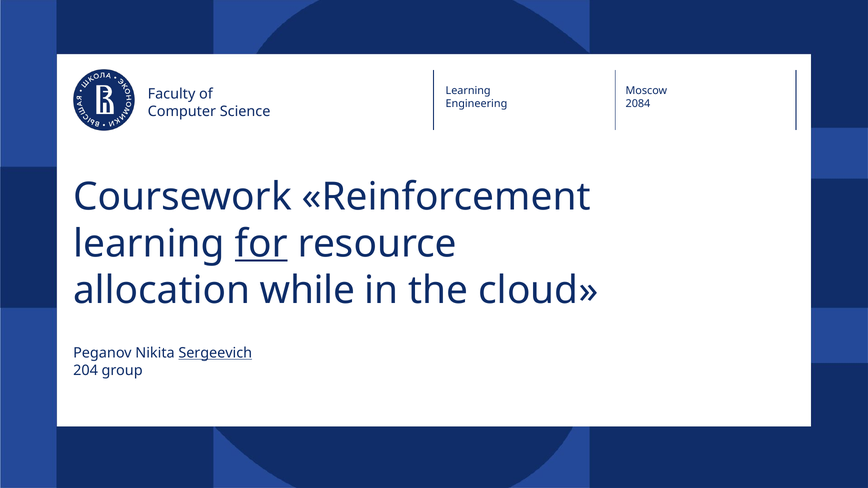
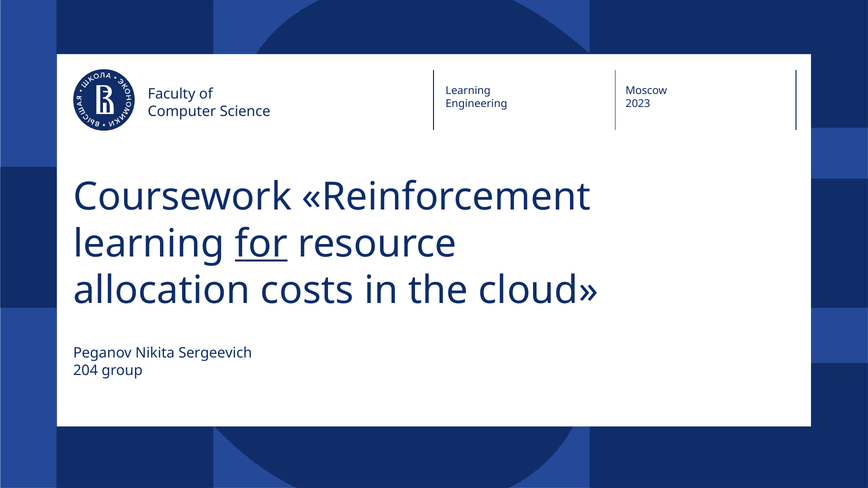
2084: 2084 -> 2023
while: while -> costs
Sergeevich underline: present -> none
